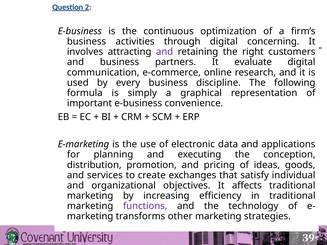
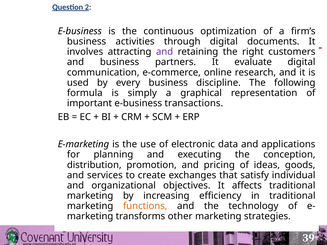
concerning: concerning -> documents
convenience: convenience -> transactions
functions colour: purple -> orange
